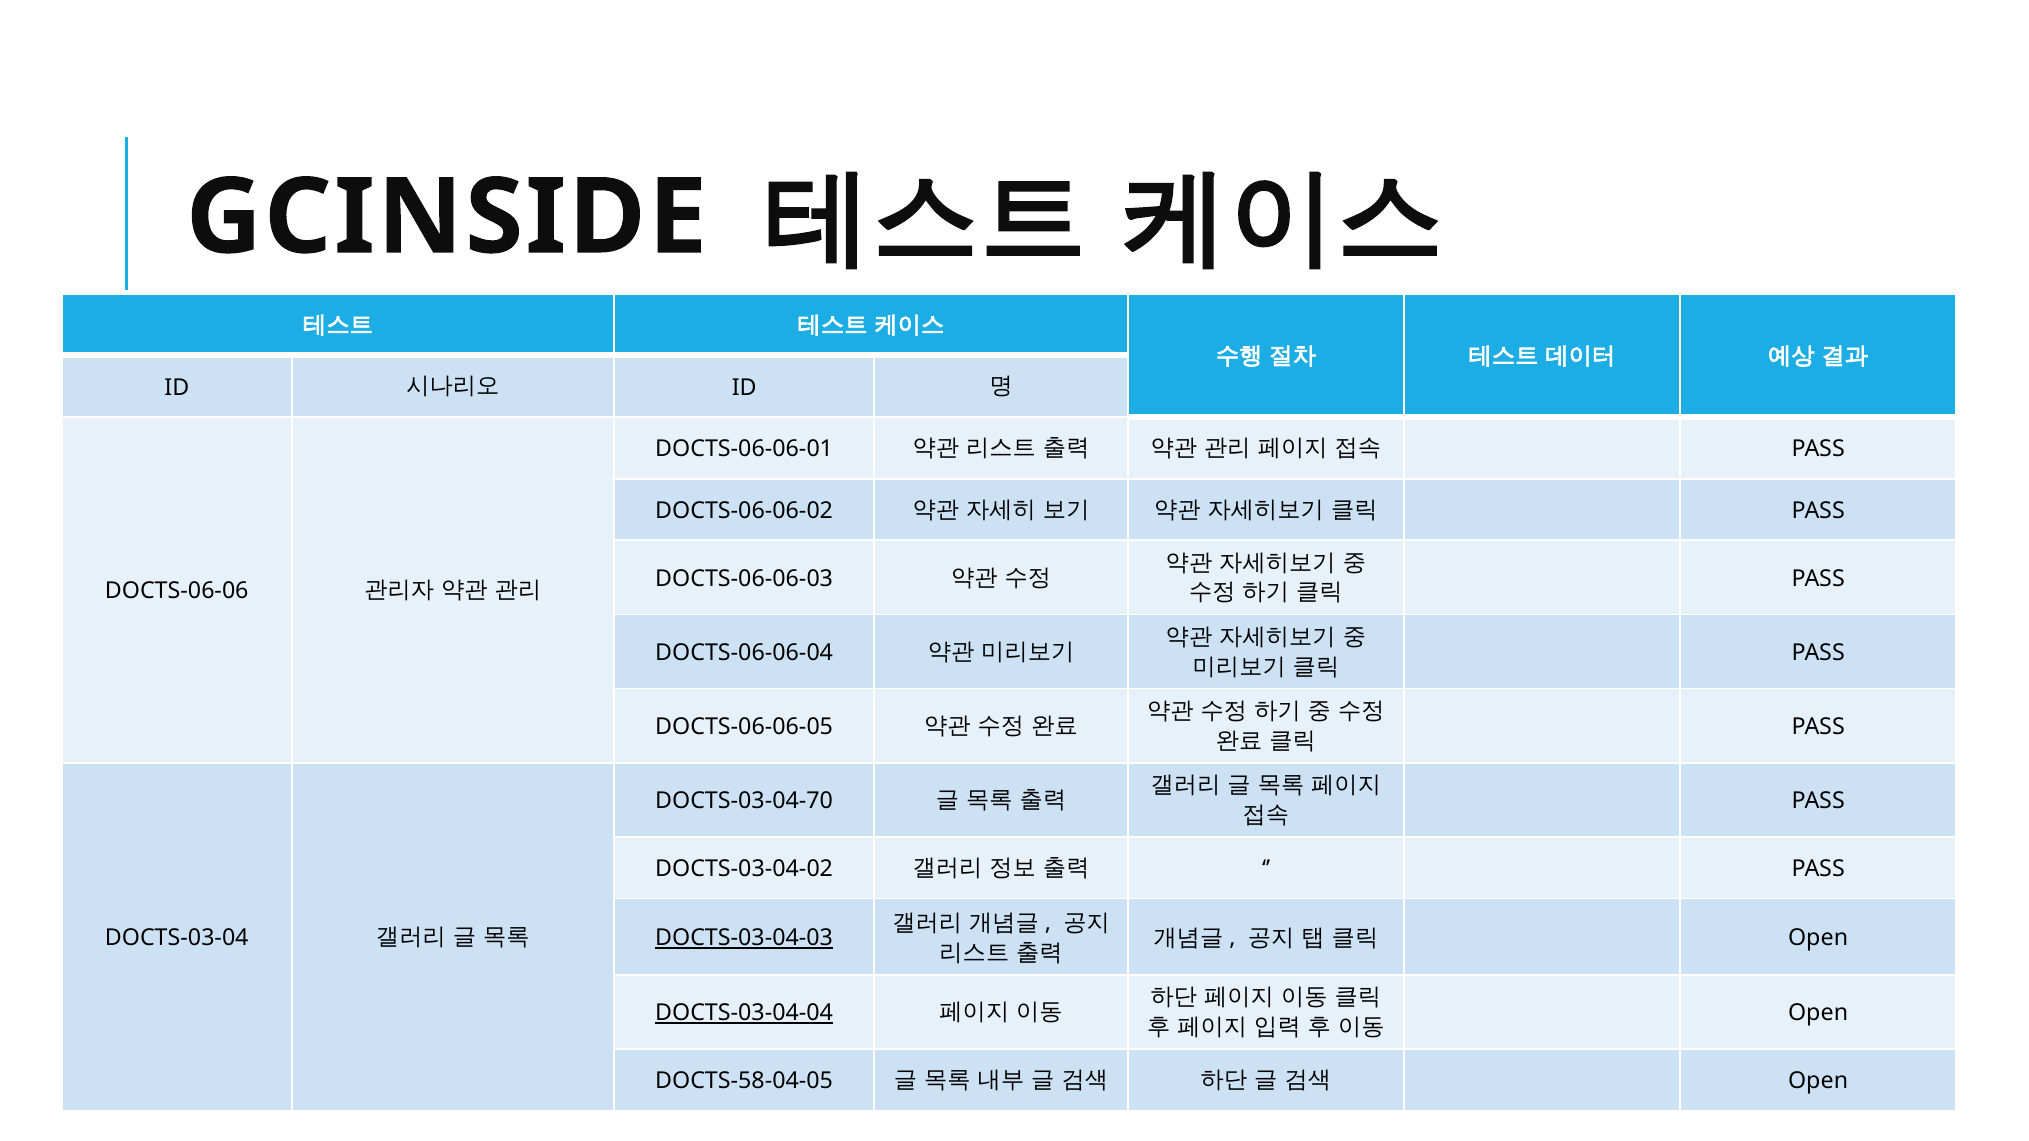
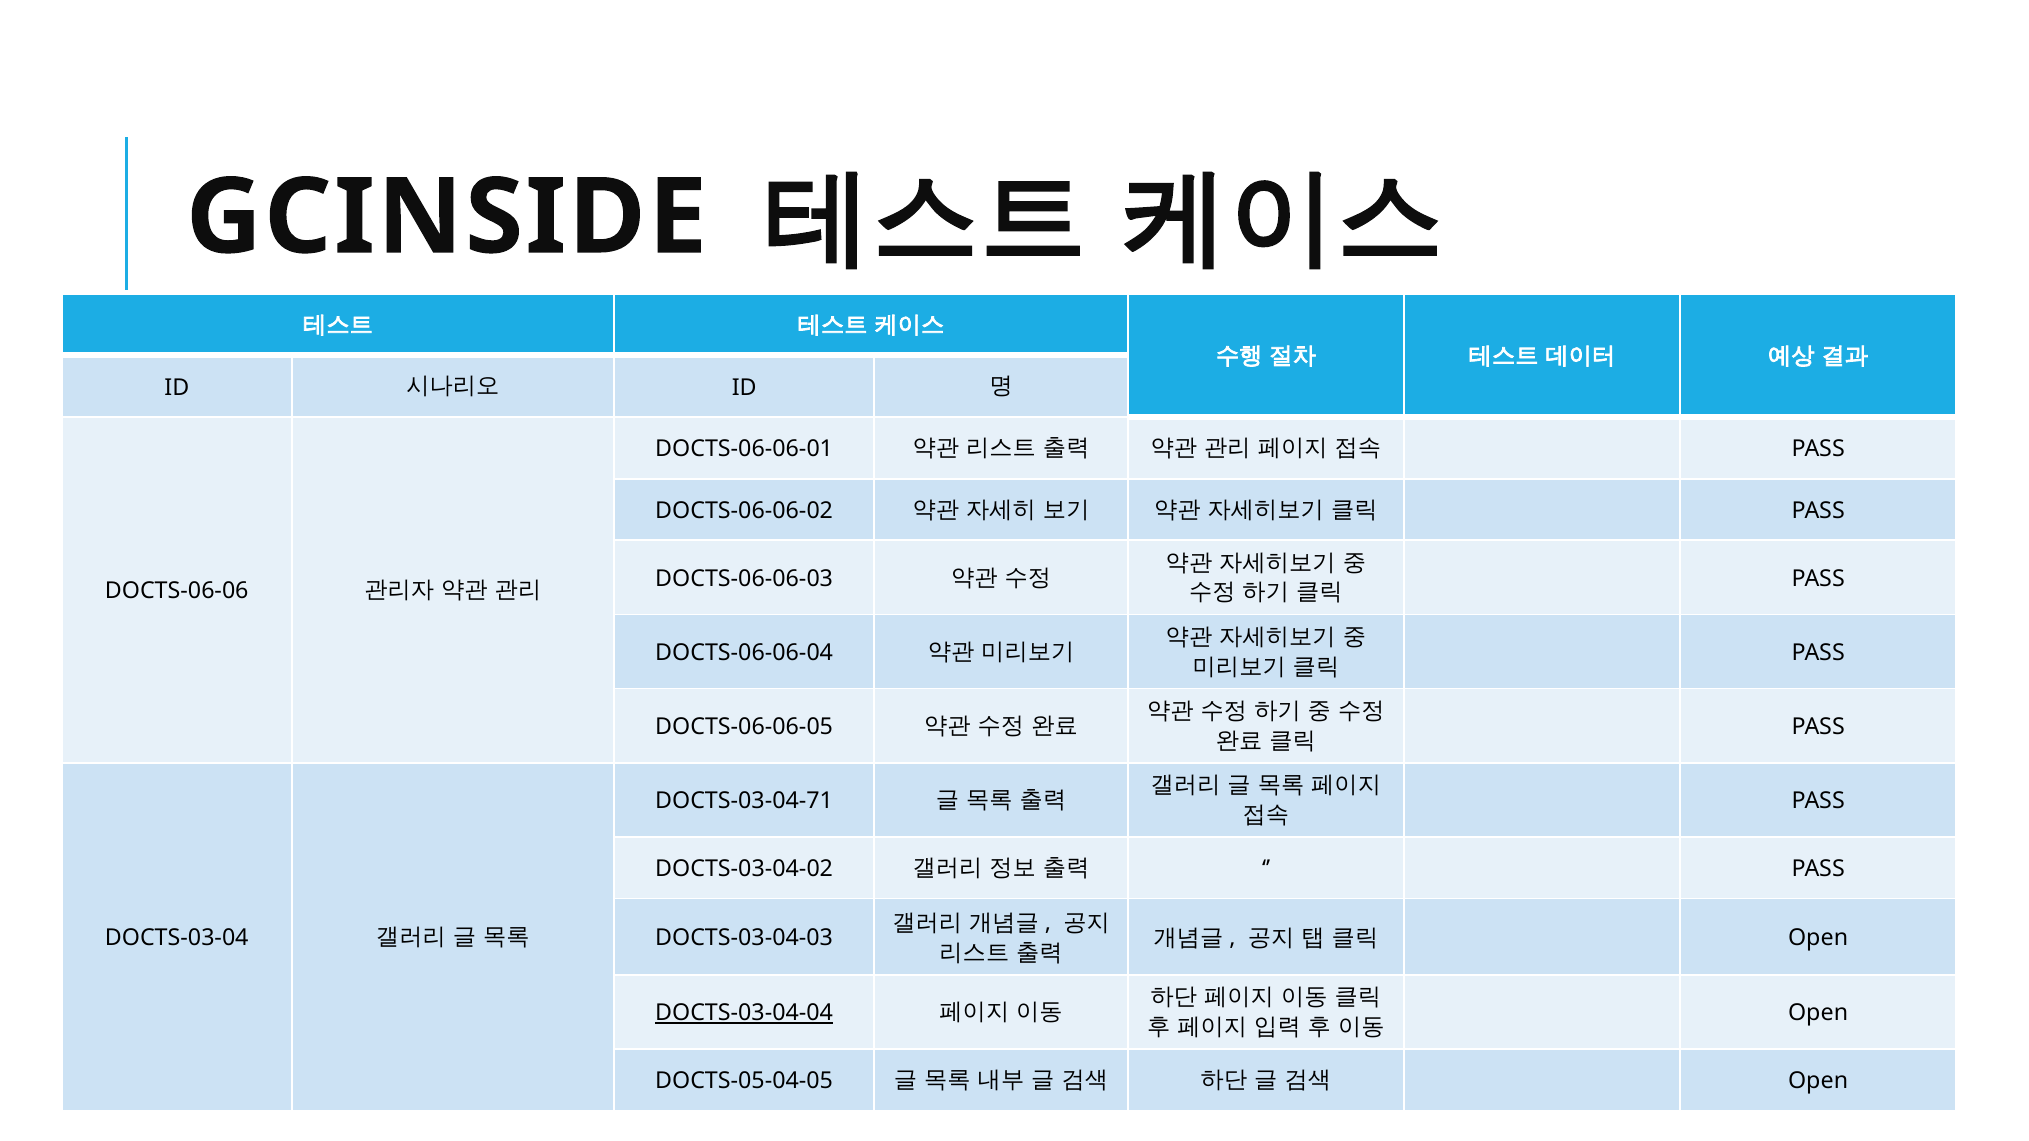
DOCTS-03-04-70: DOCTS-03-04-70 -> DOCTS-03-04-71
DOCTS-03-04-03 underline: present -> none
DOCTS-58-04-05: DOCTS-58-04-05 -> DOCTS-05-04-05
